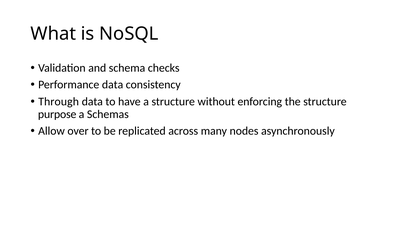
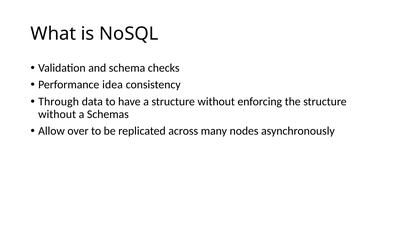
Performance data: data -> idea
purpose at (57, 114): purpose -> without
